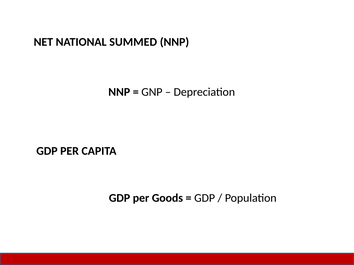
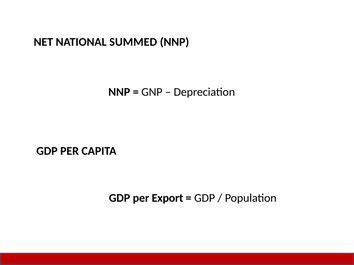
Goods: Goods -> Export
